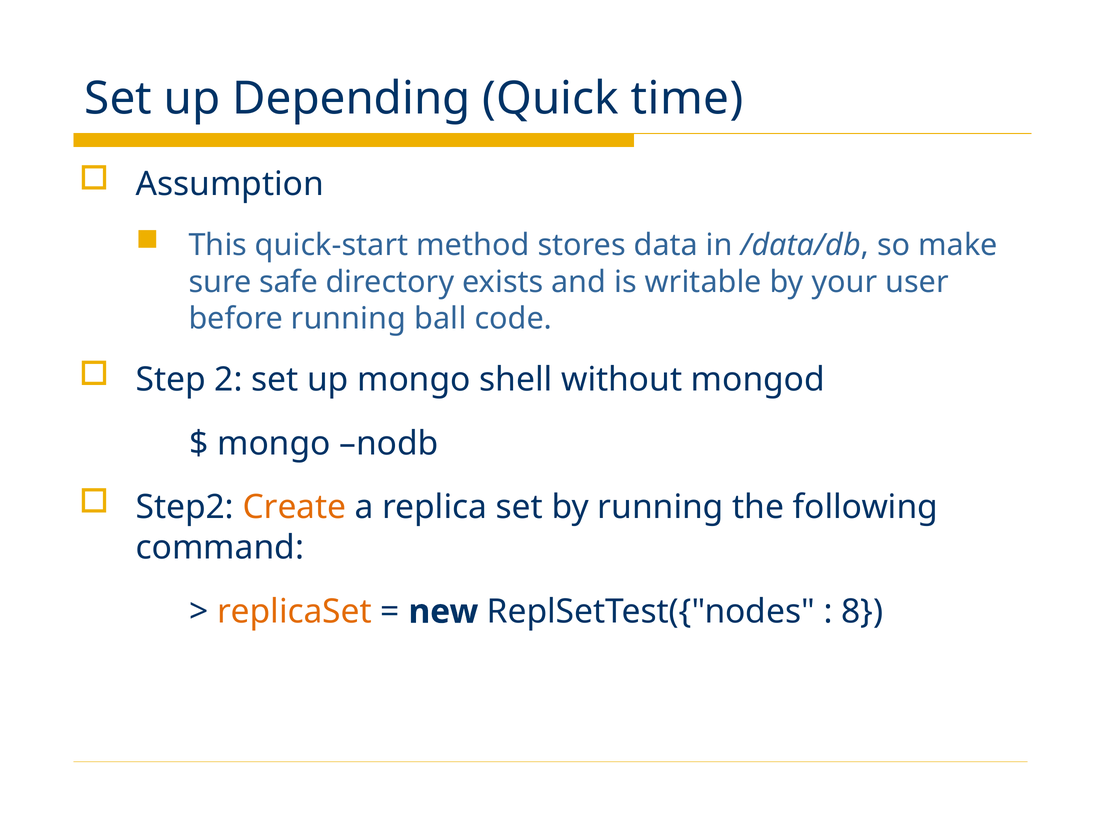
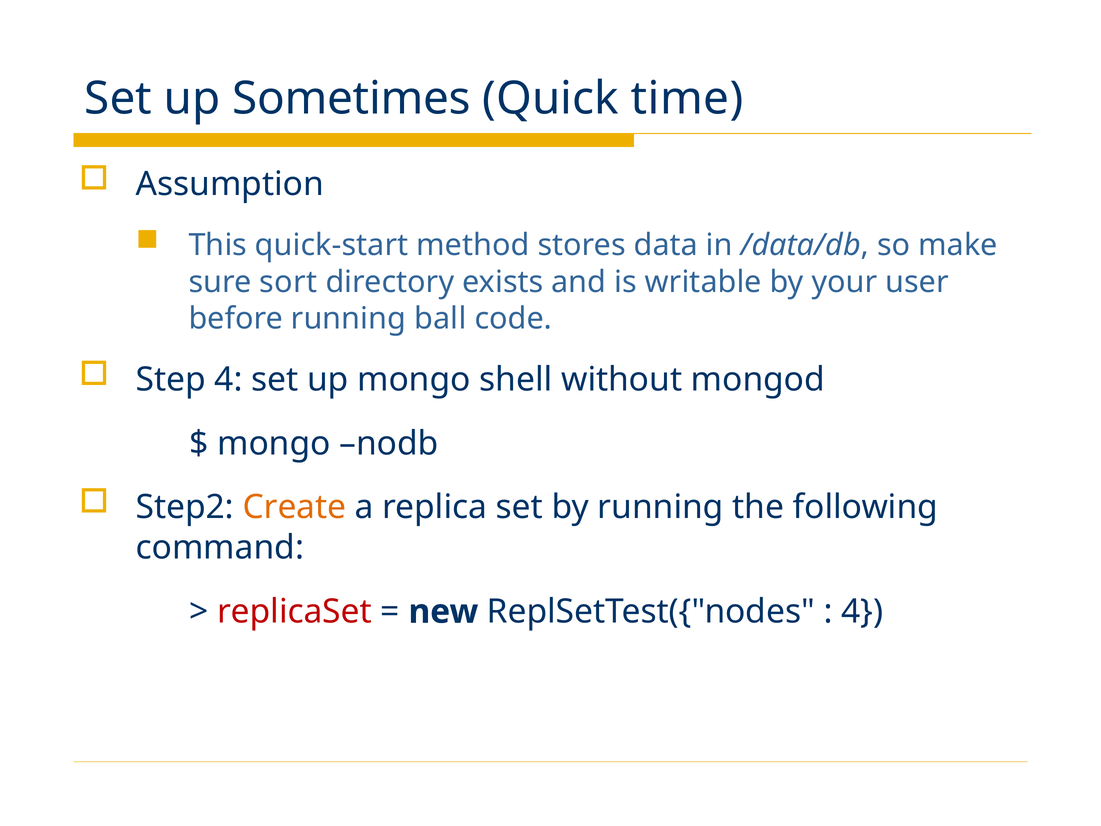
Depending: Depending -> Sometimes
safe: safe -> sort
Step 2: 2 -> 4
replicaSet colour: orange -> red
8 at (862, 611): 8 -> 4
